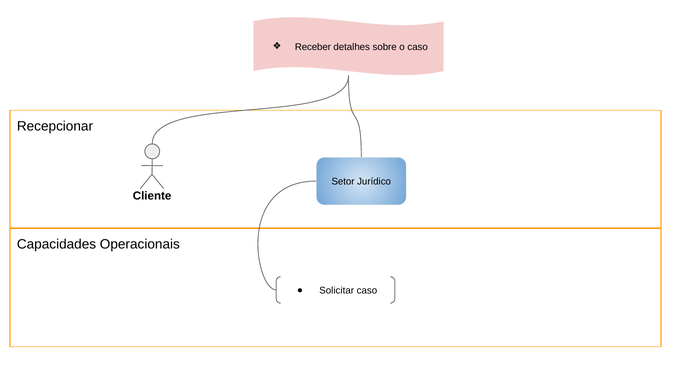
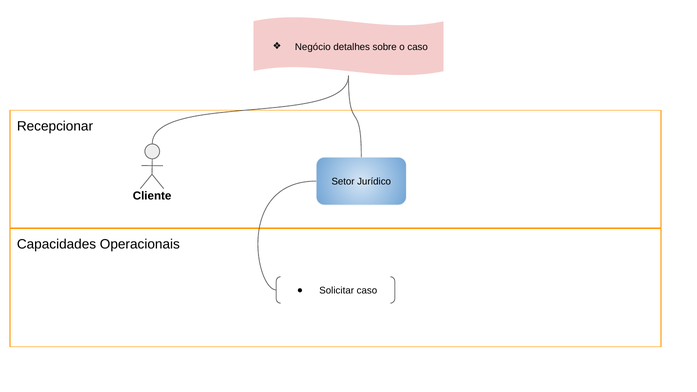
Receber: Receber -> Negócio
